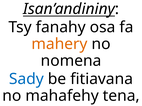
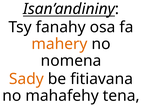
Sady colour: blue -> orange
